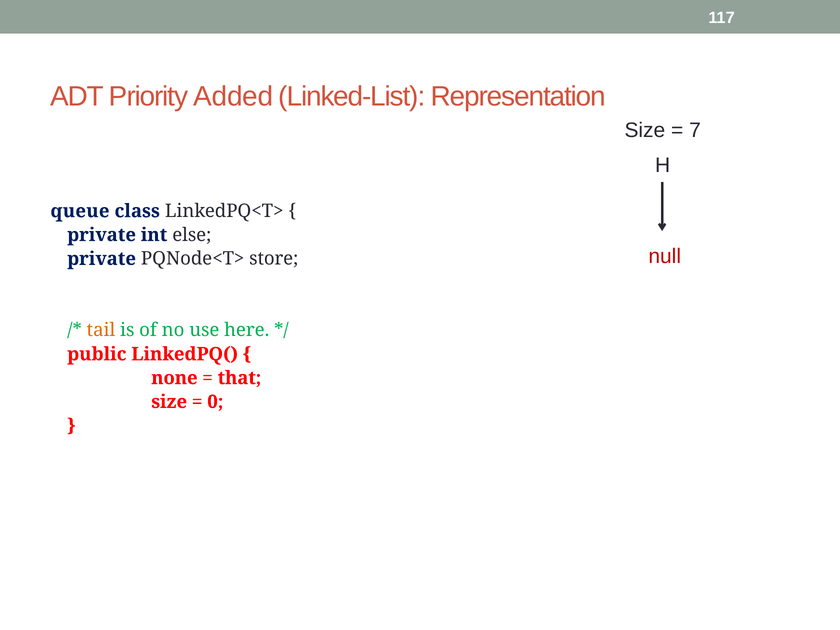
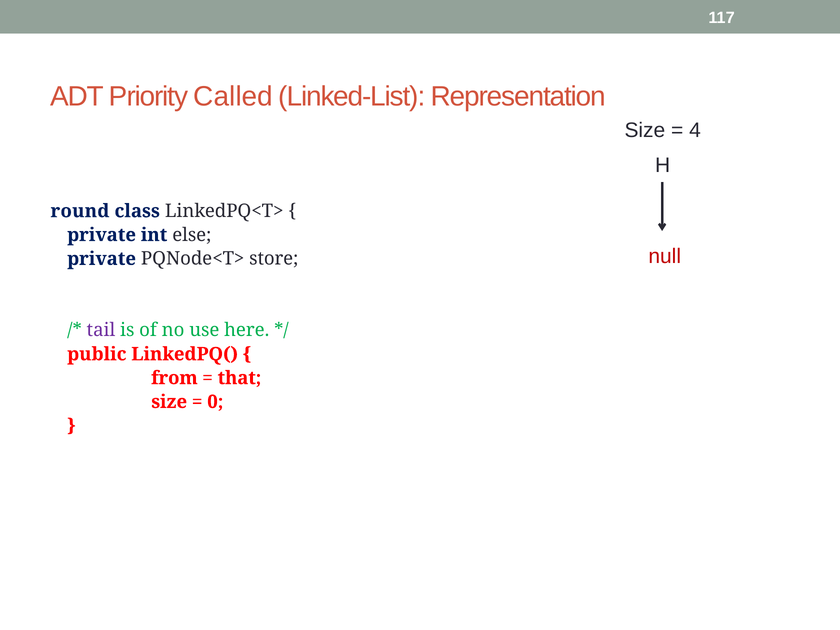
Added: Added -> Called
7: 7 -> 4
queue: queue -> round
tail colour: orange -> purple
none: none -> from
